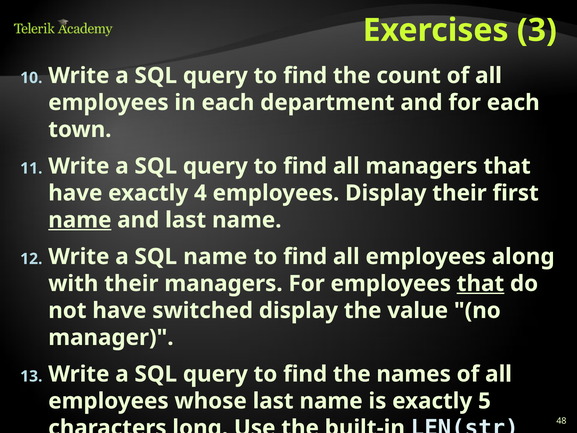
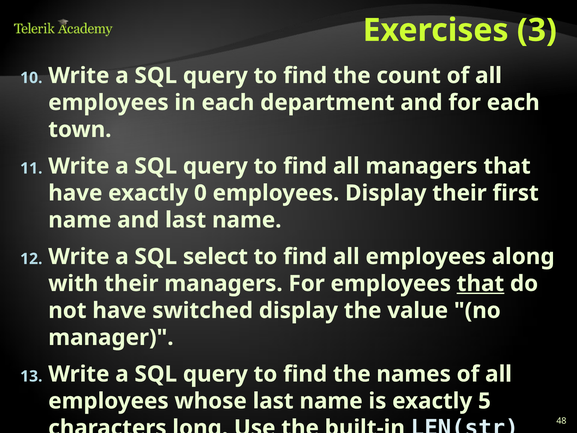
4: 4 -> 0
name at (80, 220) underline: present -> none
SQL name: name -> select
